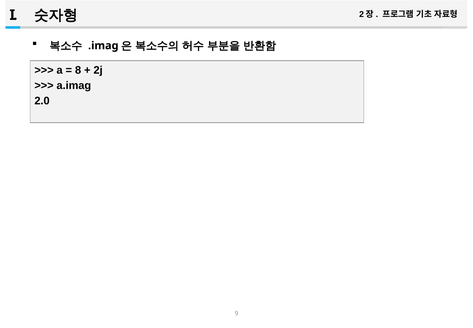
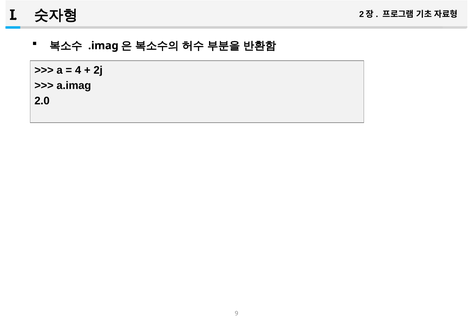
8: 8 -> 4
